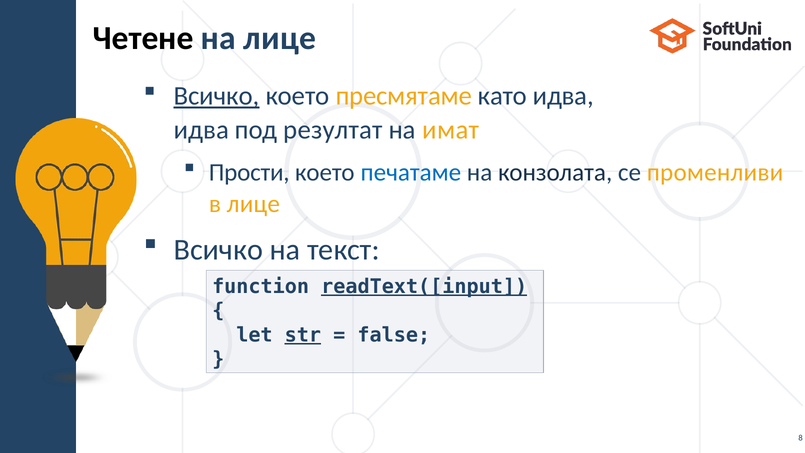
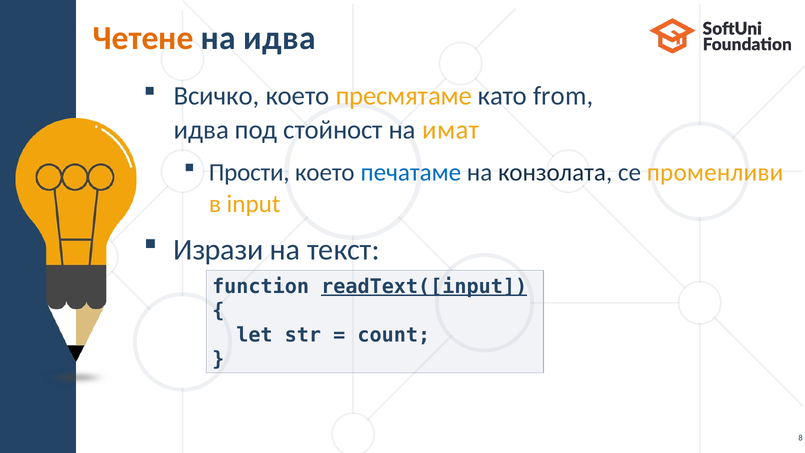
Четене colour: black -> orange
на лице: лице -> идва
Всичко at (217, 96) underline: present -> none
като идва: идва -> from
резултат: резултат -> стойност
в лице: лице -> input
Всичко at (218, 250): Всичко -> Изрази
str underline: present -> none
false: false -> count
